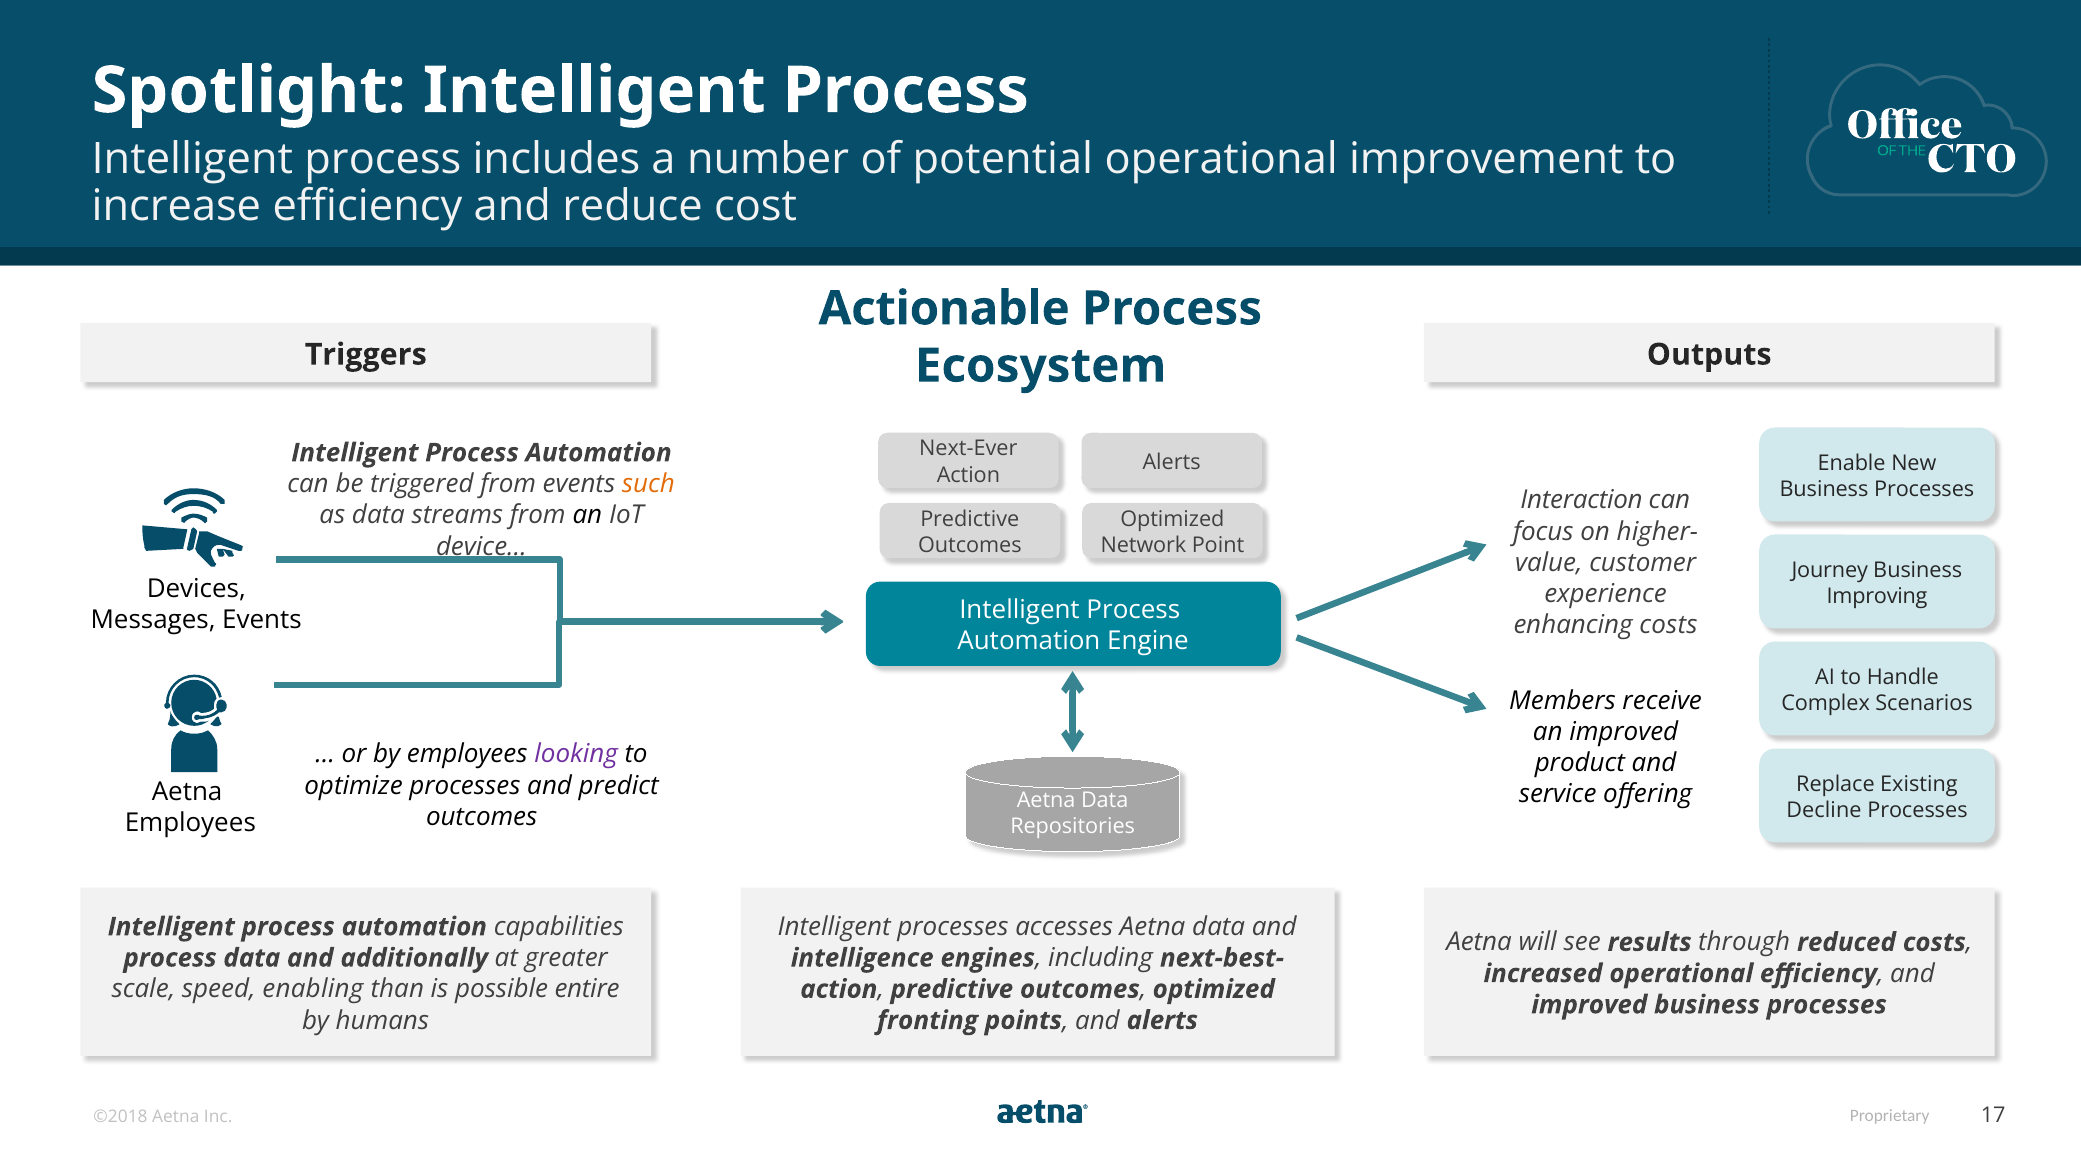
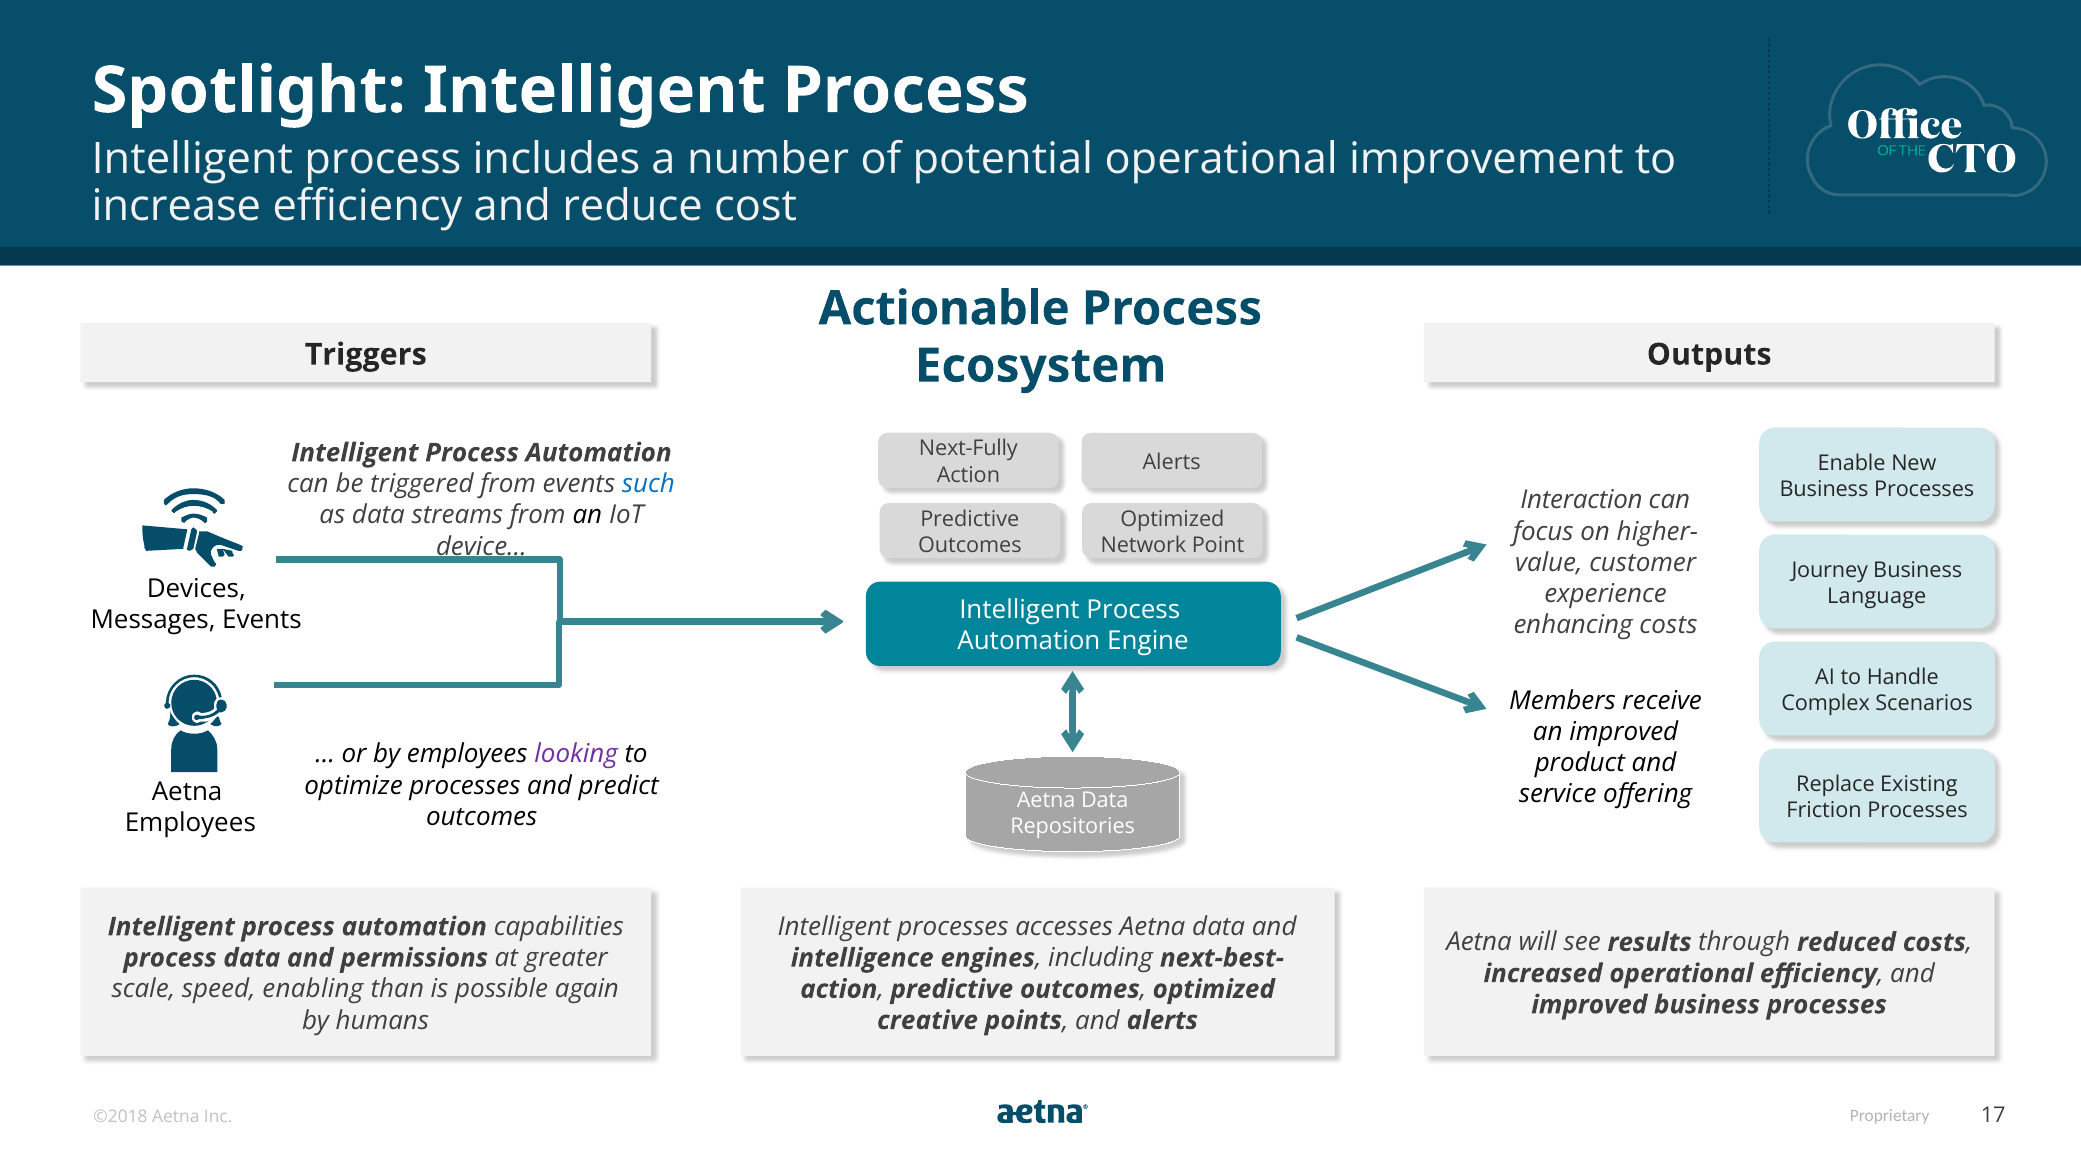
Next-Ever: Next-Ever -> Next-Fully
such colour: orange -> blue
Improving: Improving -> Language
Decline: Decline -> Friction
additionally: additionally -> permissions
entire: entire -> again
fronting: fronting -> creative
